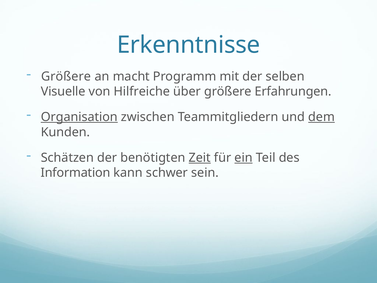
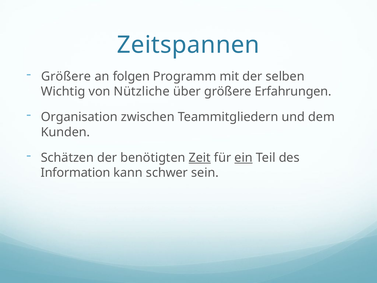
Erkenntnisse: Erkenntnisse -> Zeitspannen
macht: macht -> folgen
Visuelle: Visuelle -> Wichtig
Hilfreiche: Hilfreiche -> Nützliche
Organisation underline: present -> none
dem underline: present -> none
